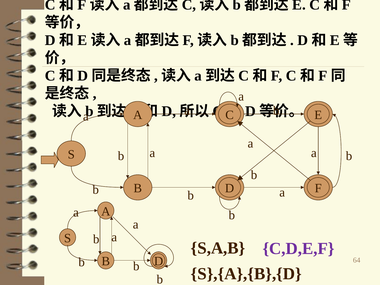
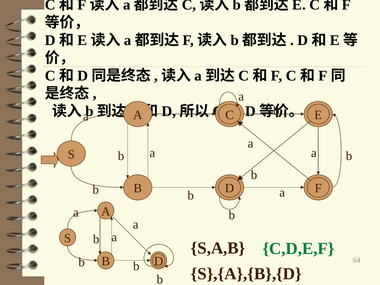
C,D,E,F colour: purple -> green
